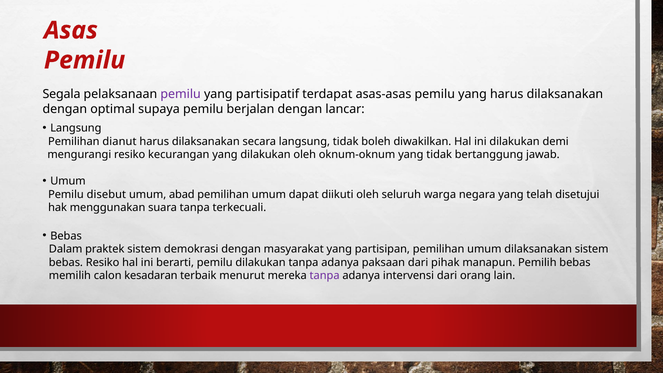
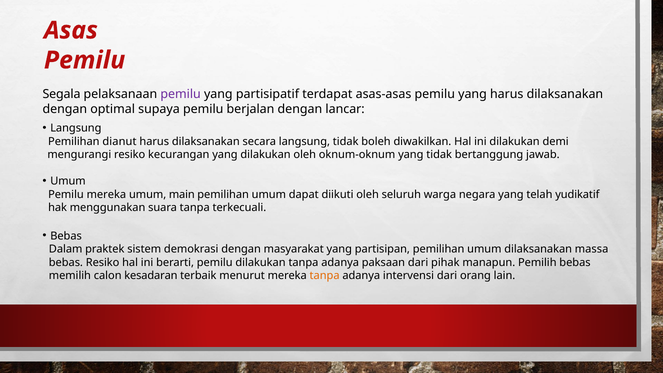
Pemilu disebut: disebut -> mereka
abad: abad -> main
disetujui: disetujui -> yudikatif
dilaksanakan sistem: sistem -> massa
tanpa at (325, 276) colour: purple -> orange
